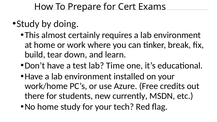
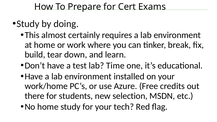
currently: currently -> selection
